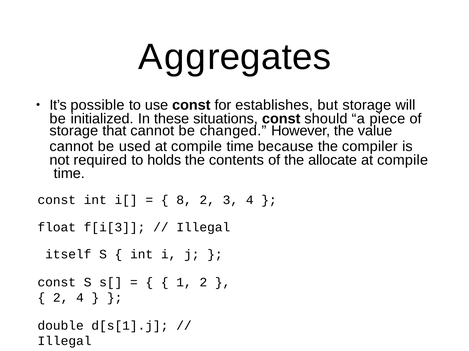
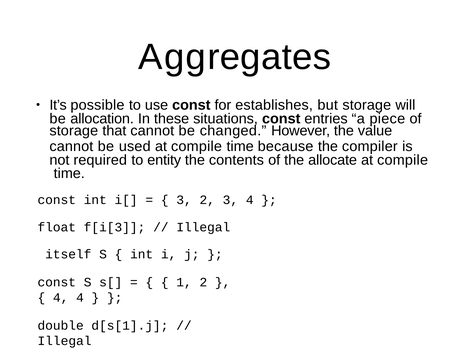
initialized: initialized -> allocation
should: should -> entries
holds: holds -> entity
8 at (184, 200): 8 -> 3
2 at (61, 298): 2 -> 4
